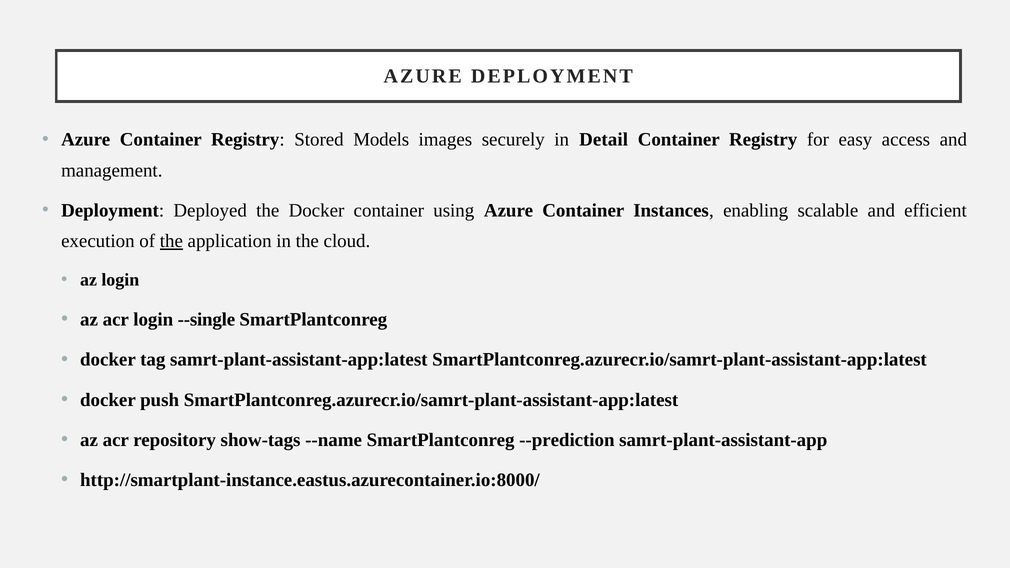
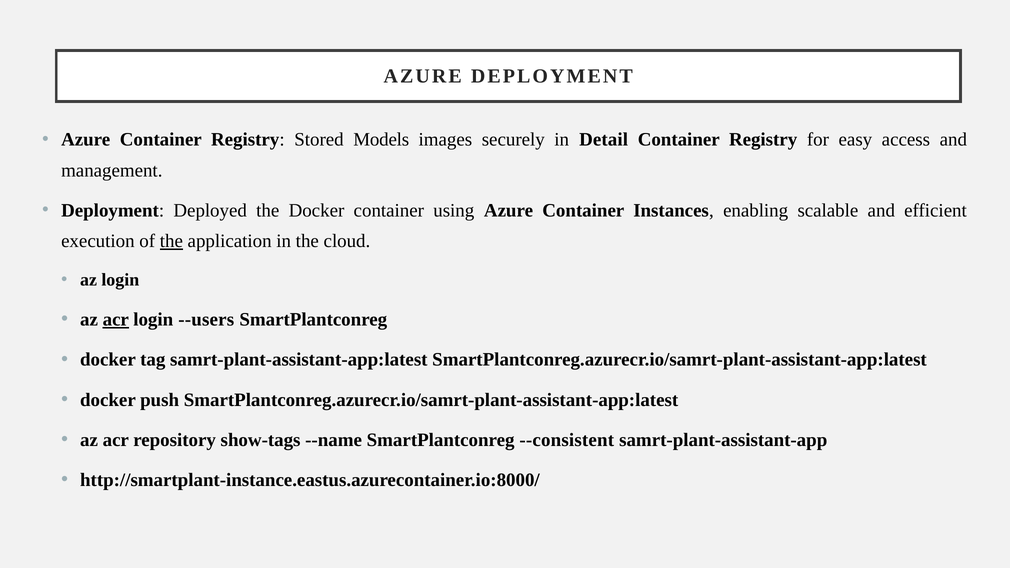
acr at (116, 320) underline: none -> present
--single: --single -> --users
--prediction: --prediction -> --consistent
